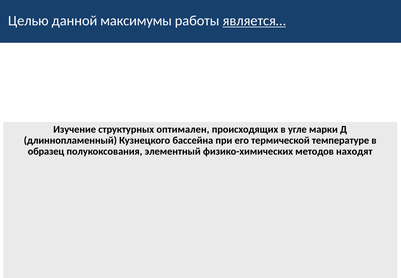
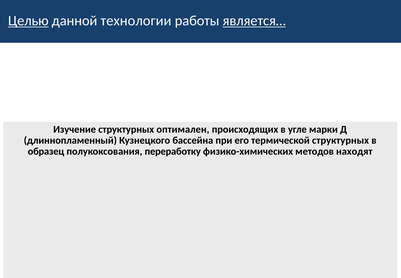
Целью underline: none -> present
максимумы: максимумы -> технологии
термической температуре: температуре -> структурных
элементный: элементный -> переработку
